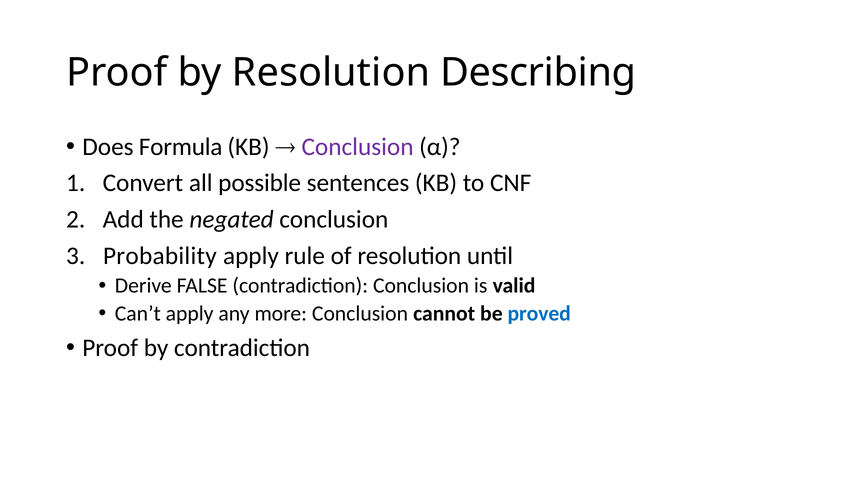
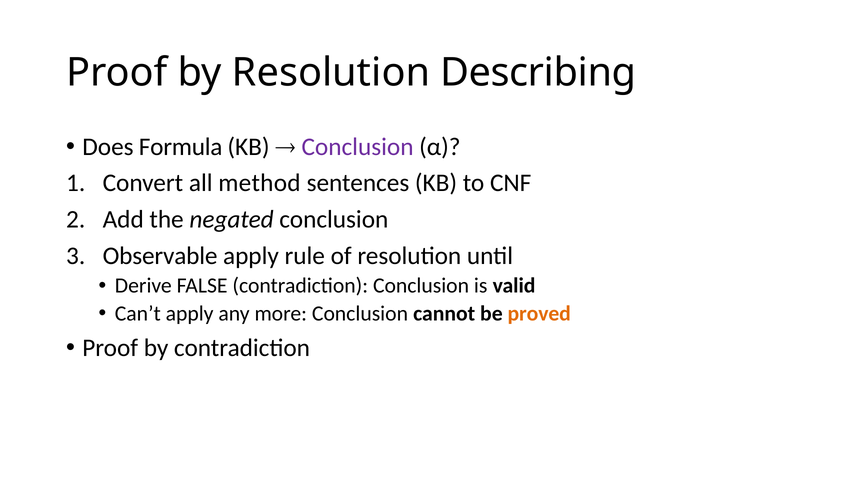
possible: possible -> method
Probability: Probability -> Observable
proved colour: blue -> orange
